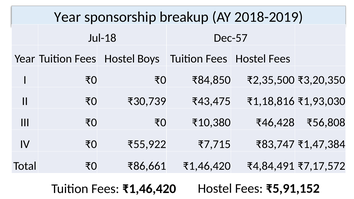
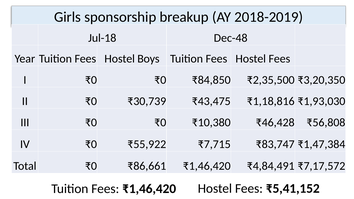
Year at (67, 17): Year -> Girls
Dec-57: Dec-57 -> Dec-48
₹5,91,152: ₹5,91,152 -> ₹5,41,152
